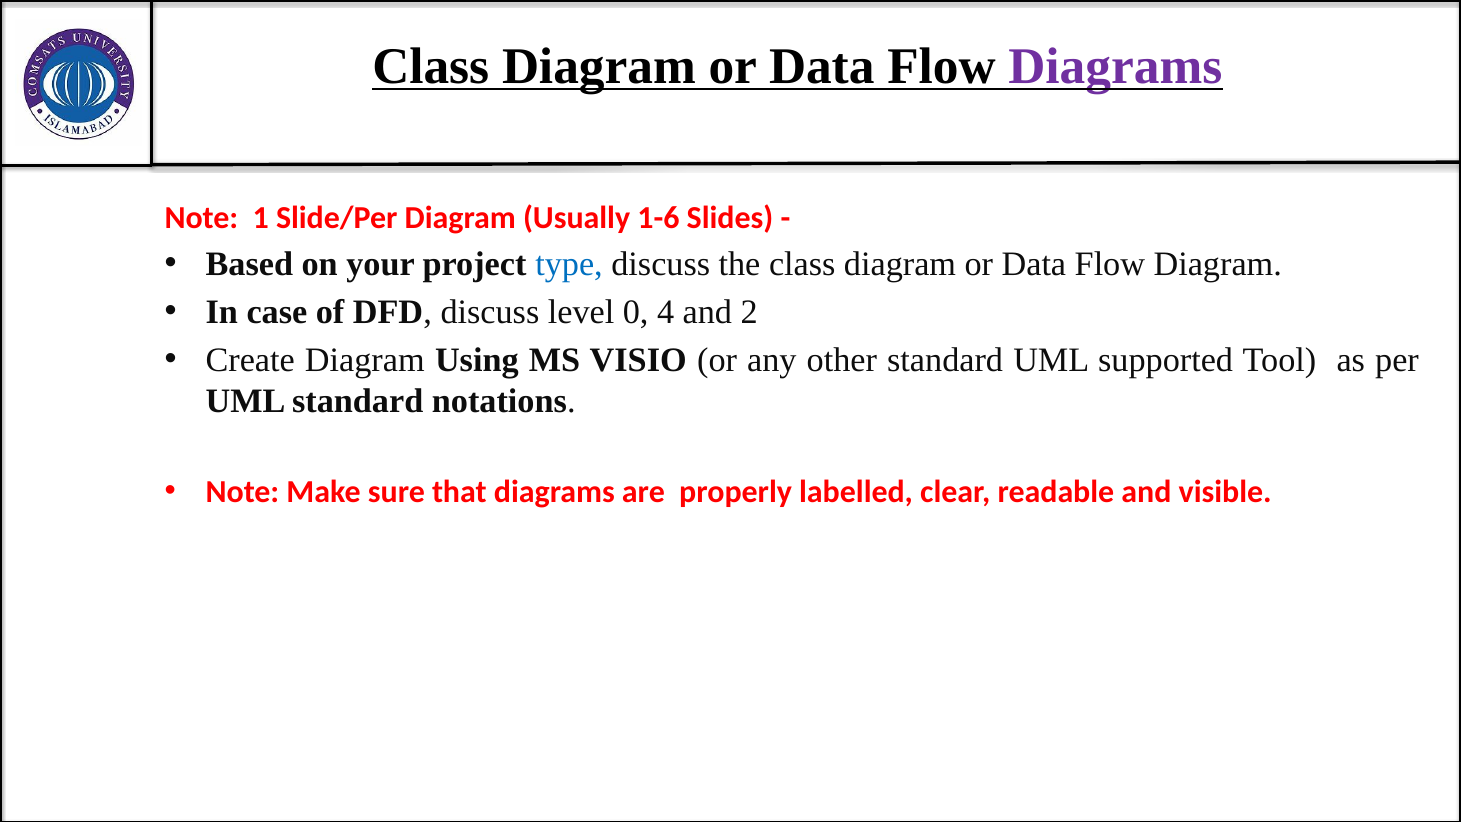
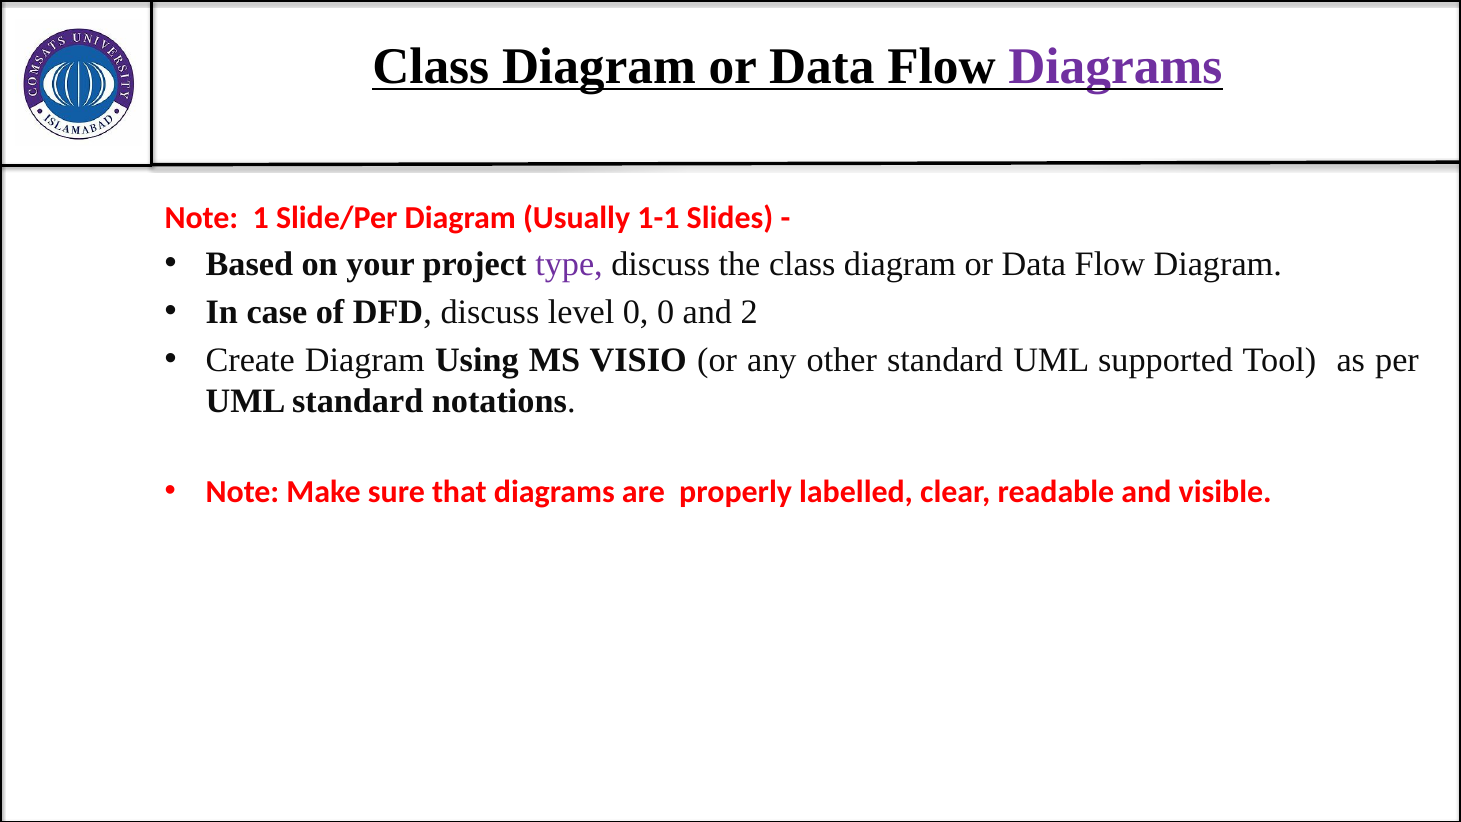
1-6: 1-6 -> 1-1
type colour: blue -> purple
0 4: 4 -> 0
